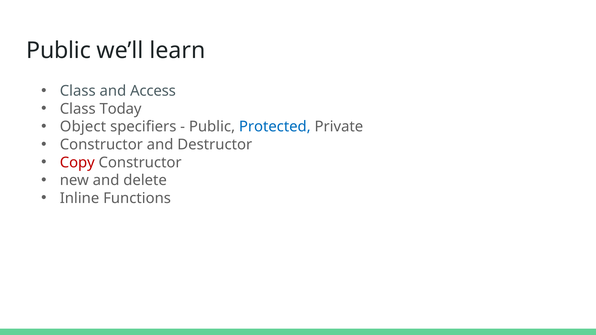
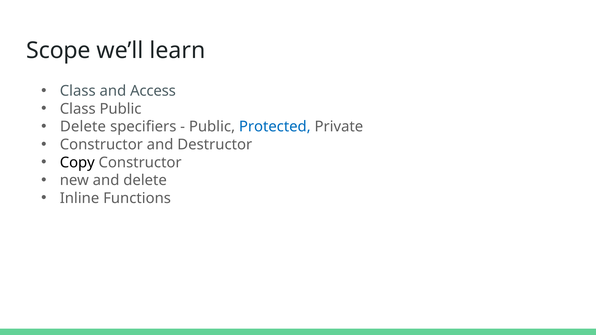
Public at (59, 50): Public -> Scope
Class Today: Today -> Public
Object at (83, 127): Object -> Delete
Copy colour: red -> black
